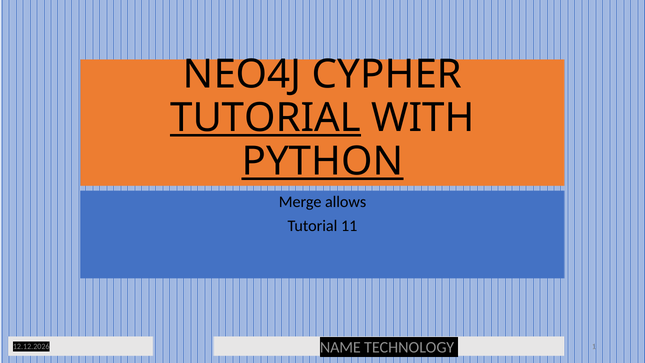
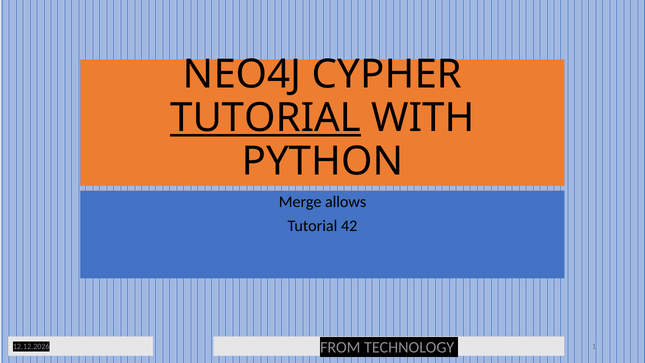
PYTHON underline: present -> none
11: 11 -> 42
NAME: NAME -> FROM
